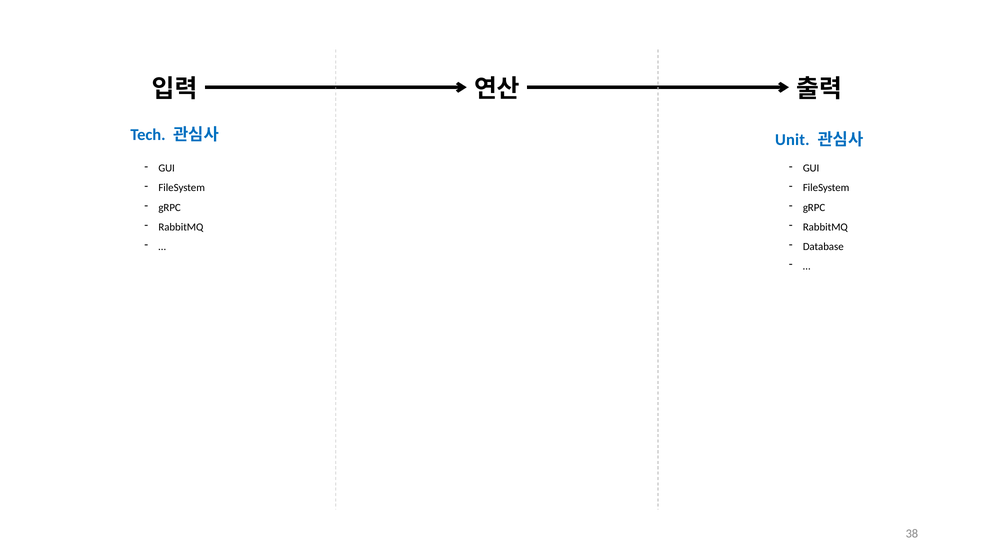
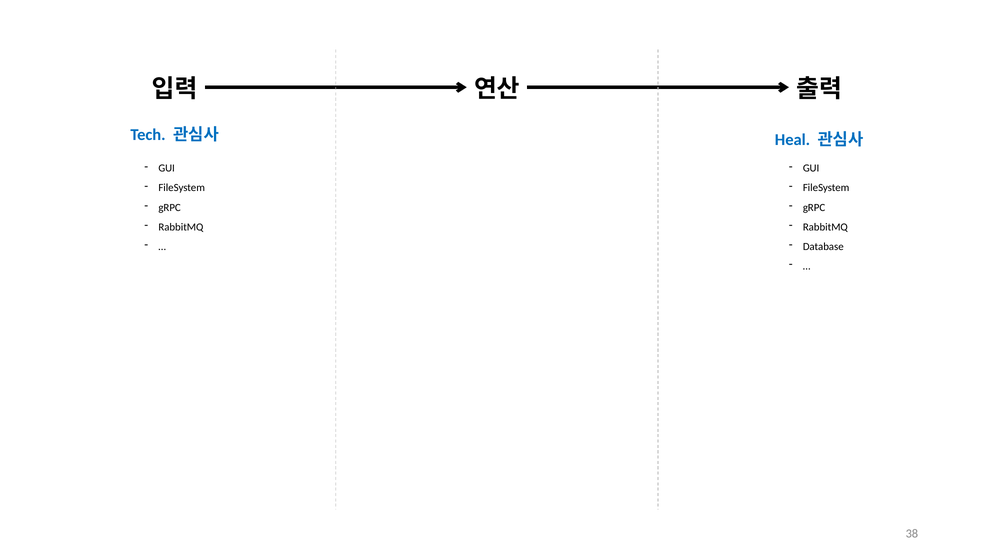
Unit: Unit -> Heal
